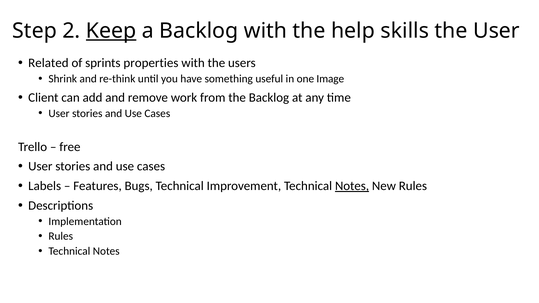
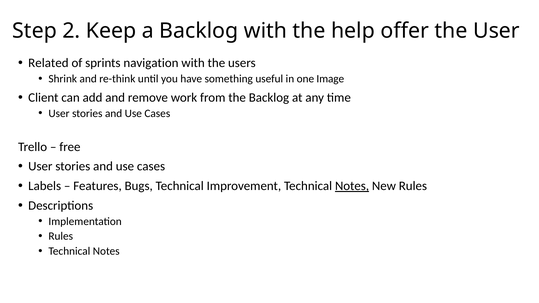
Keep underline: present -> none
skills: skills -> offer
properties: properties -> navigation
